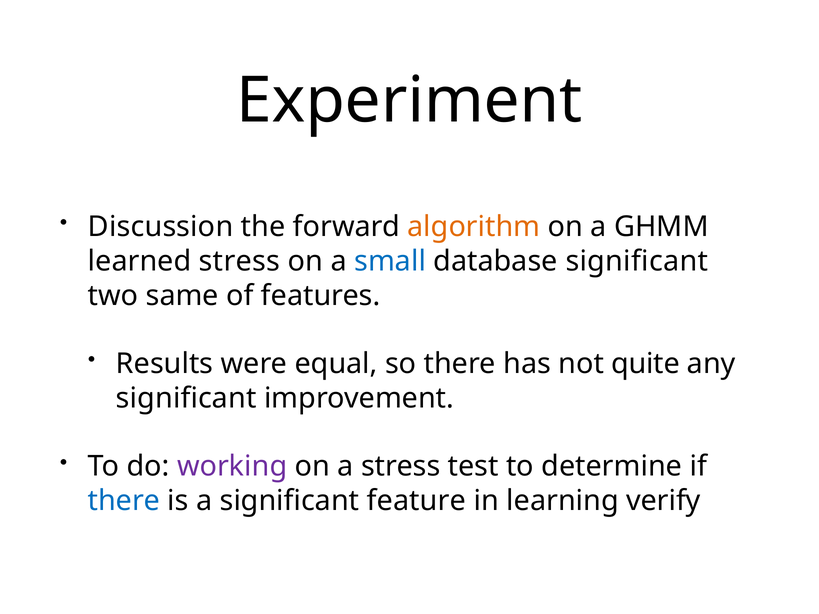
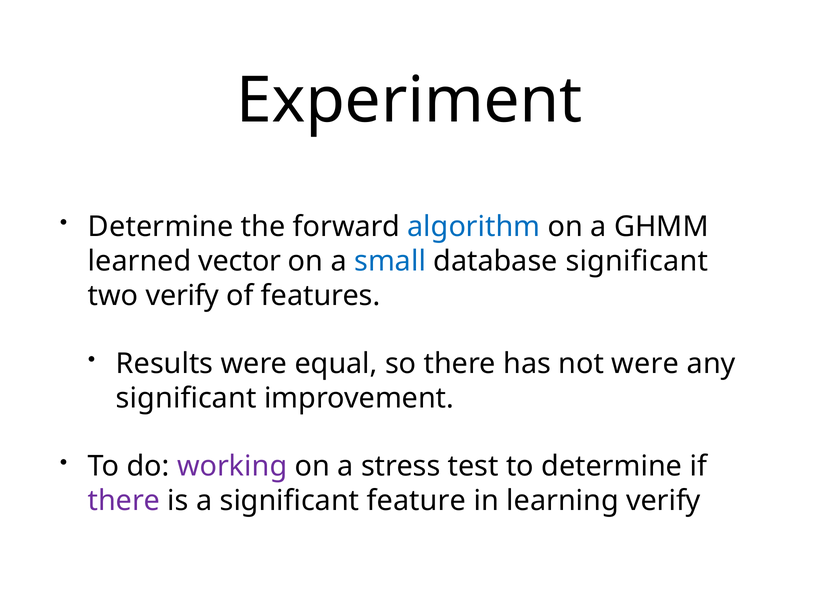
Discussion at (161, 227): Discussion -> Determine
algorithm colour: orange -> blue
learned stress: stress -> vector
two same: same -> verify
not quite: quite -> were
there at (124, 501) colour: blue -> purple
